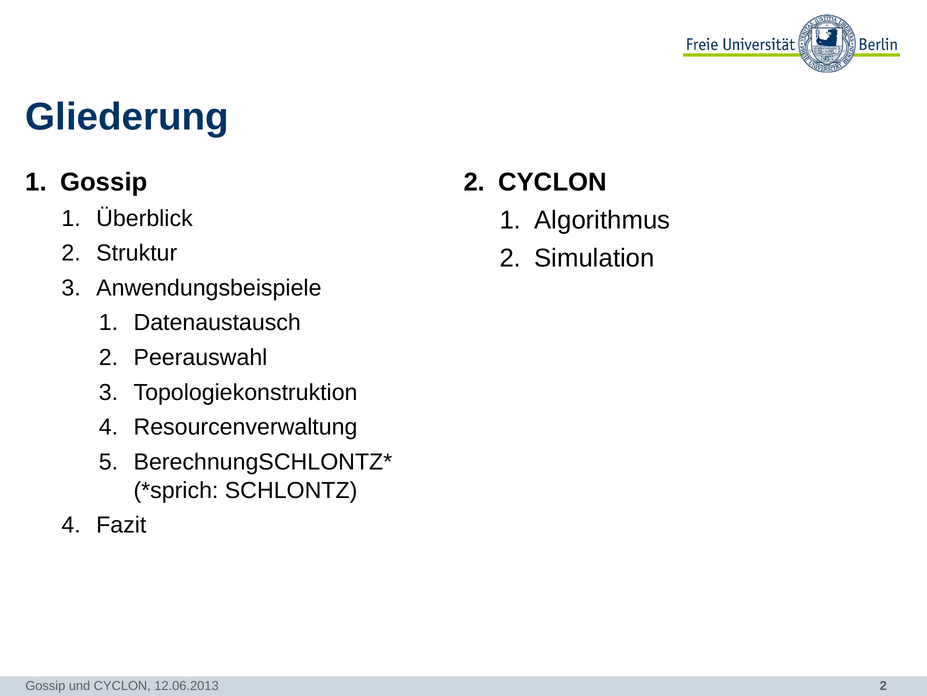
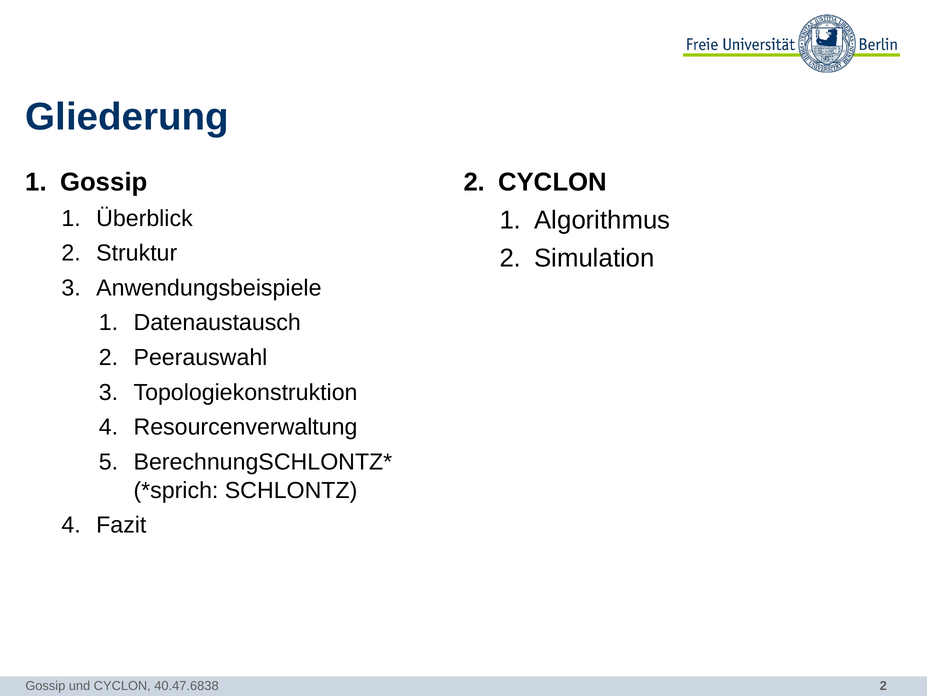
12.06.2013: 12.06.2013 -> 40.47.6838
